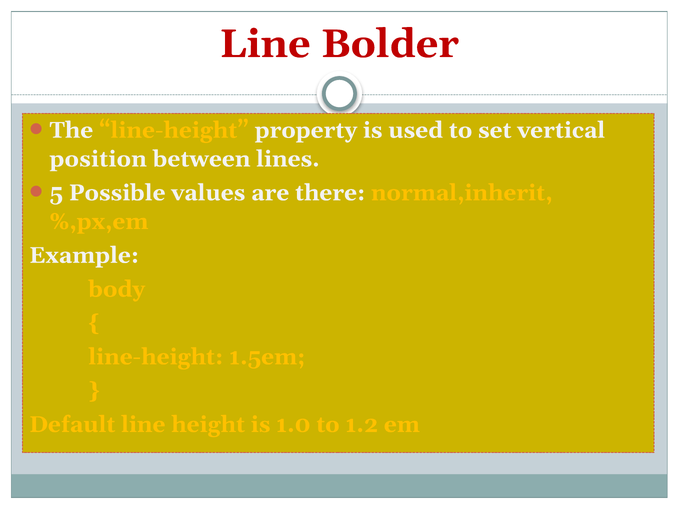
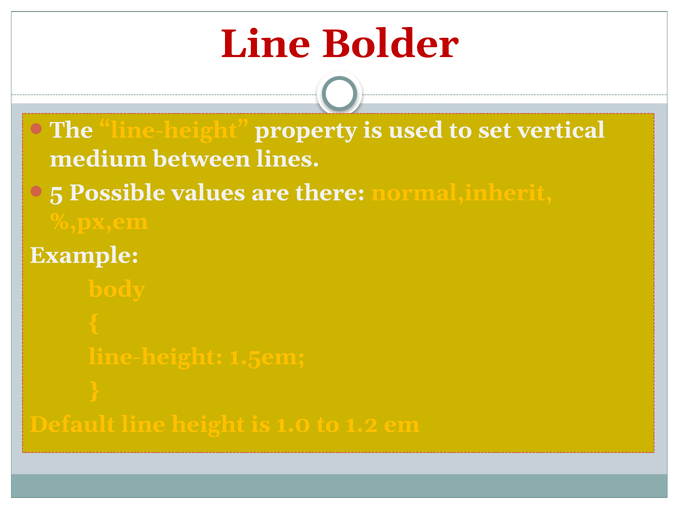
position: position -> medium
